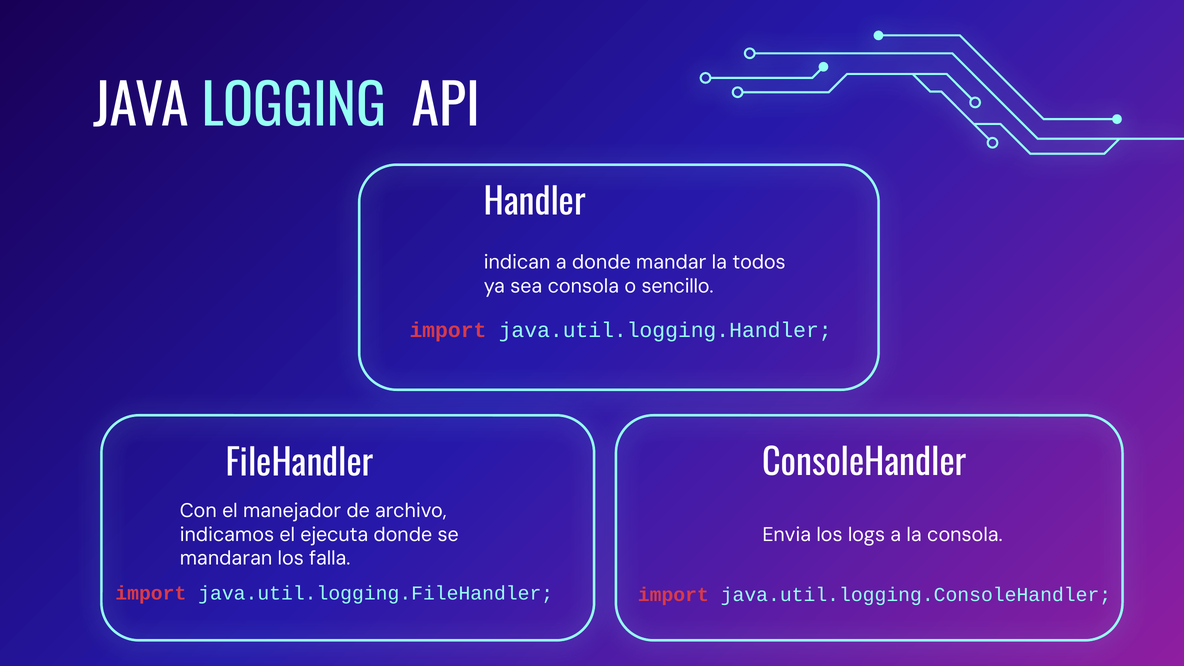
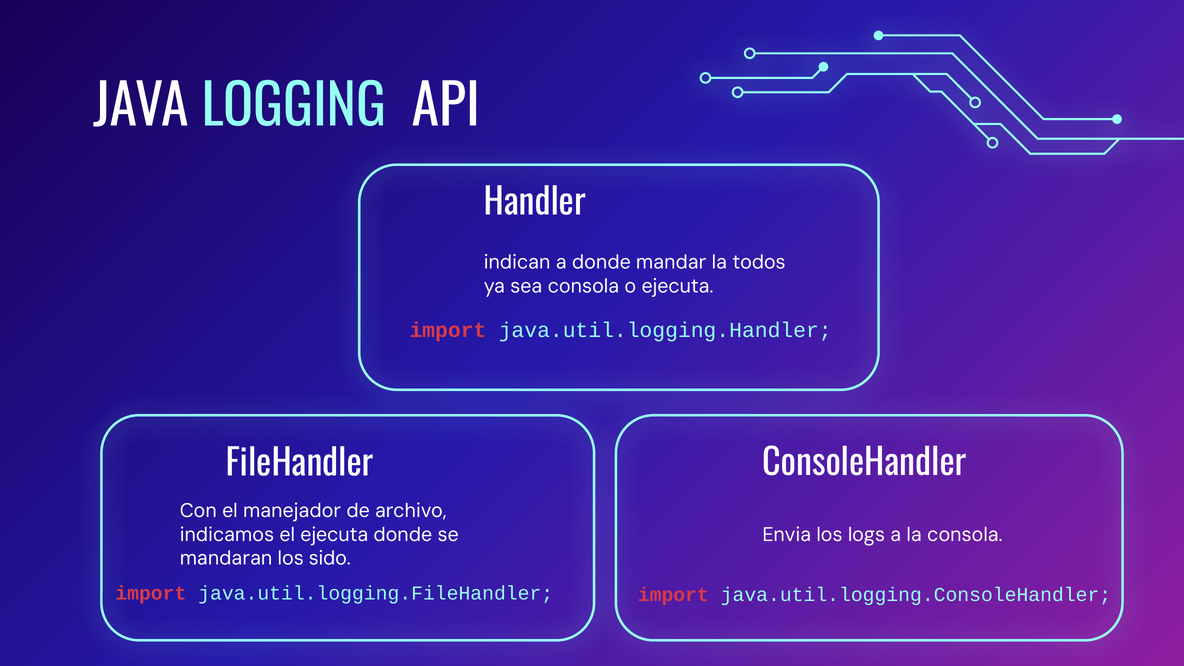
o sencillo: sencillo -> ejecuta
falla: falla -> sido
